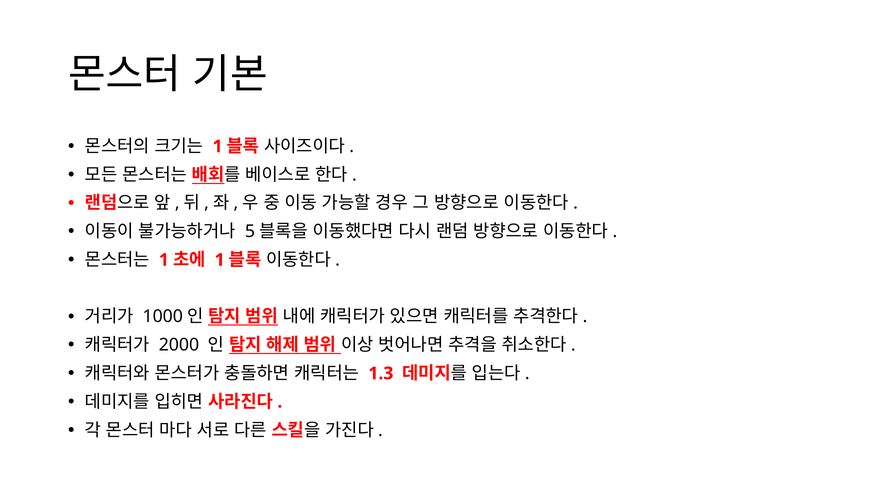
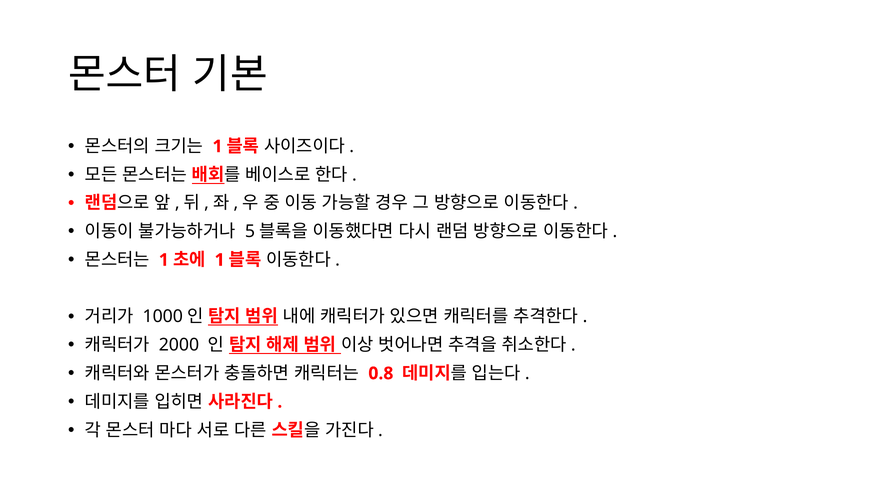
1.3: 1.3 -> 0.8
